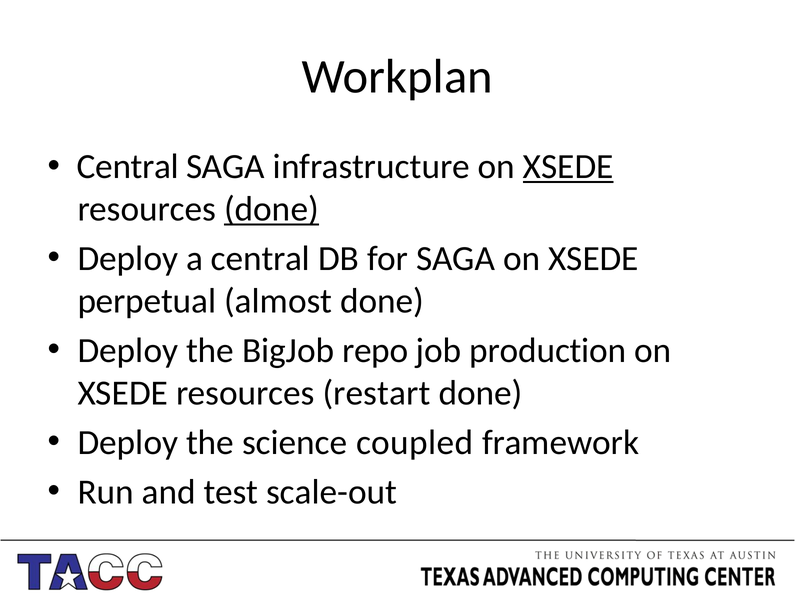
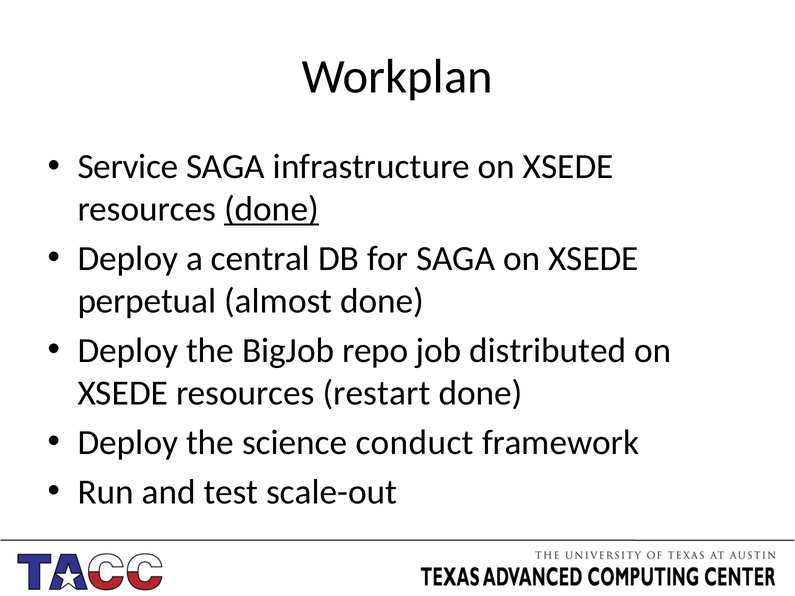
Central at (128, 167): Central -> Service
XSEDE at (568, 167) underline: present -> none
production: production -> distributed
coupled: coupled -> conduct
